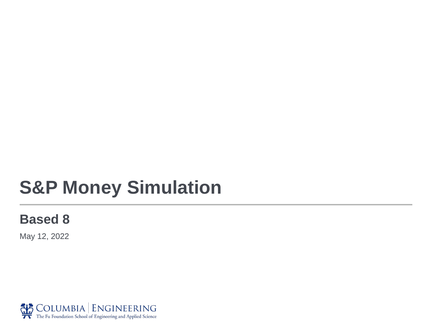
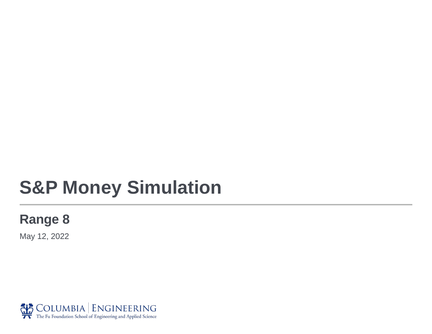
Based: Based -> Range
